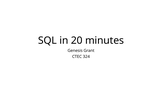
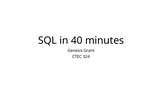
20: 20 -> 40
